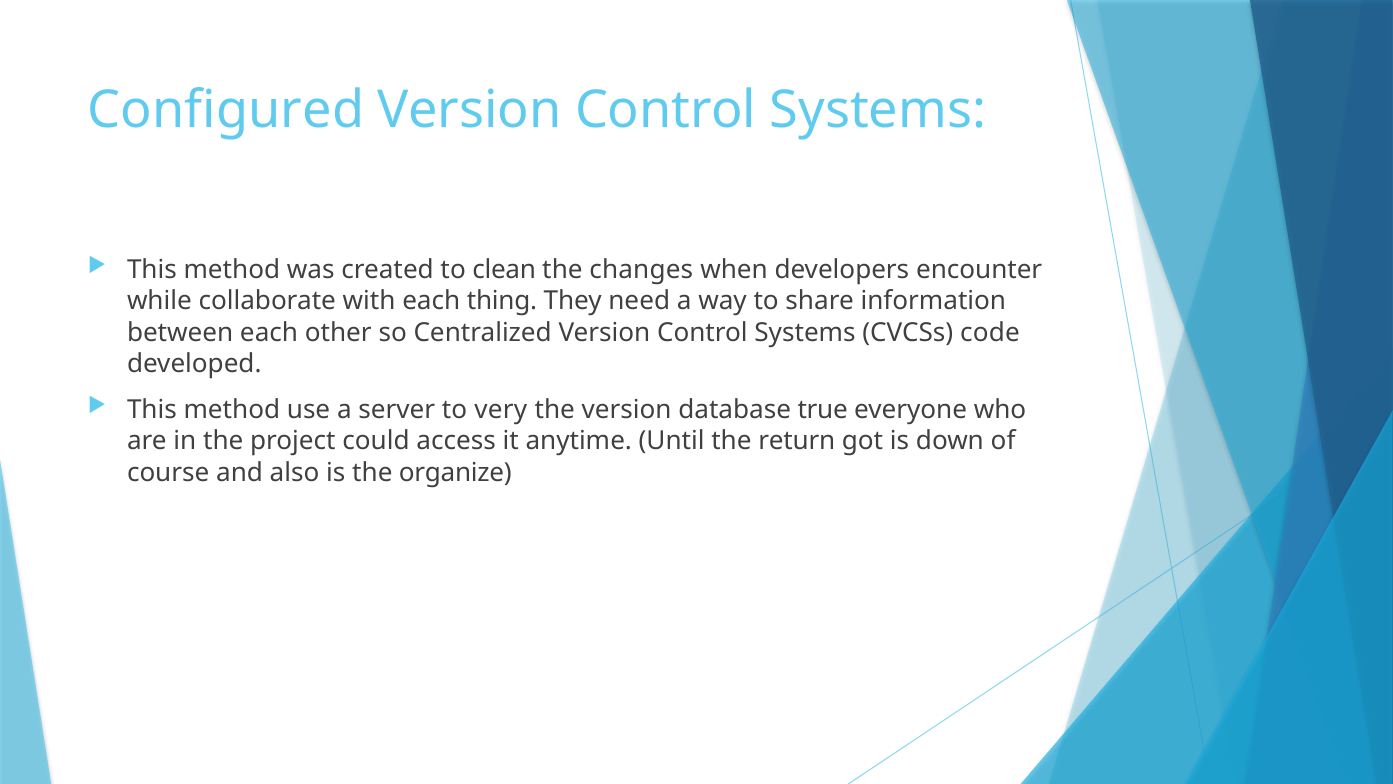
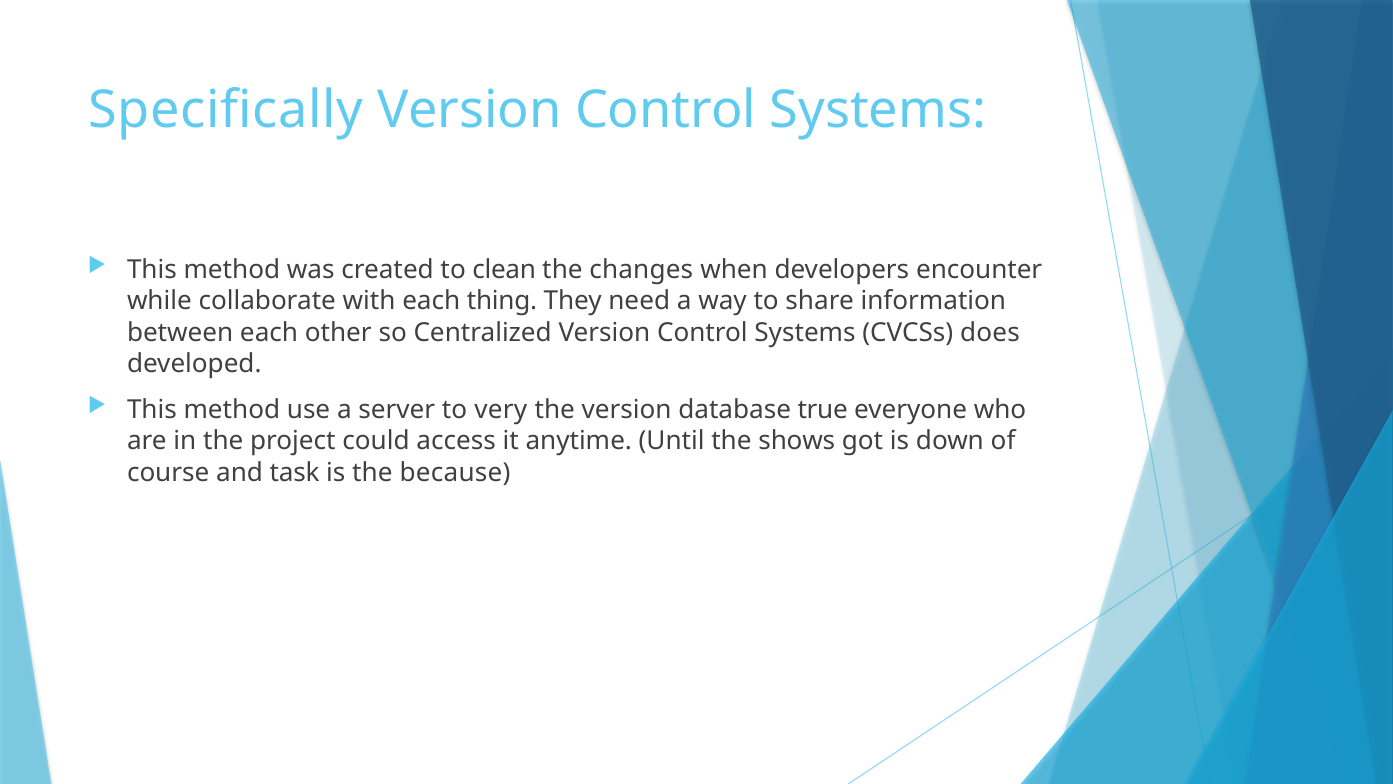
Configured: Configured -> Specifically
code: code -> does
return: return -> shows
also: also -> task
organize: organize -> because
